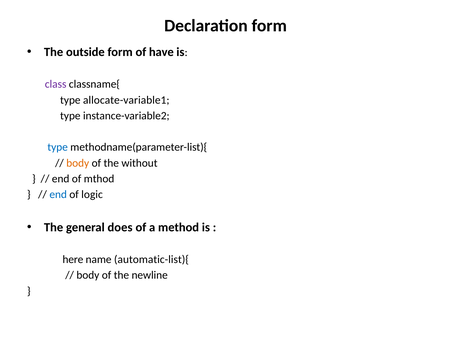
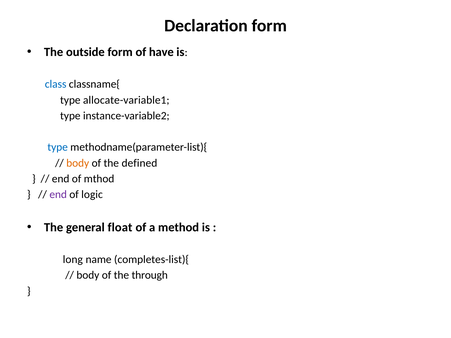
class colour: purple -> blue
without: without -> defined
end at (58, 195) colour: blue -> purple
does: does -> float
here: here -> long
automatic-list){: automatic-list){ -> completes-list){
newline: newline -> through
